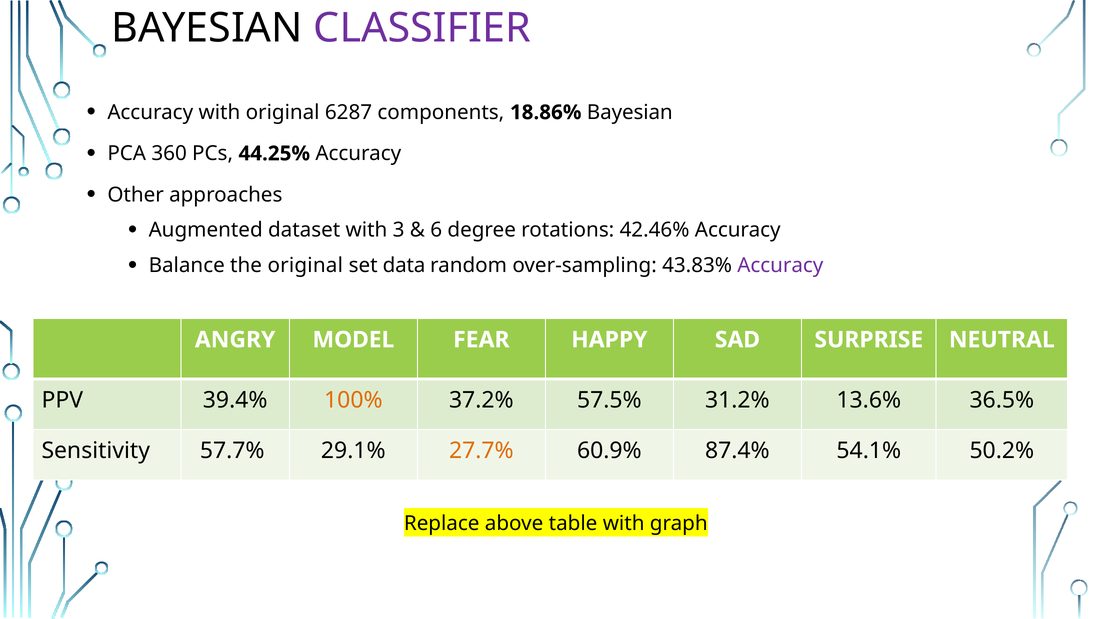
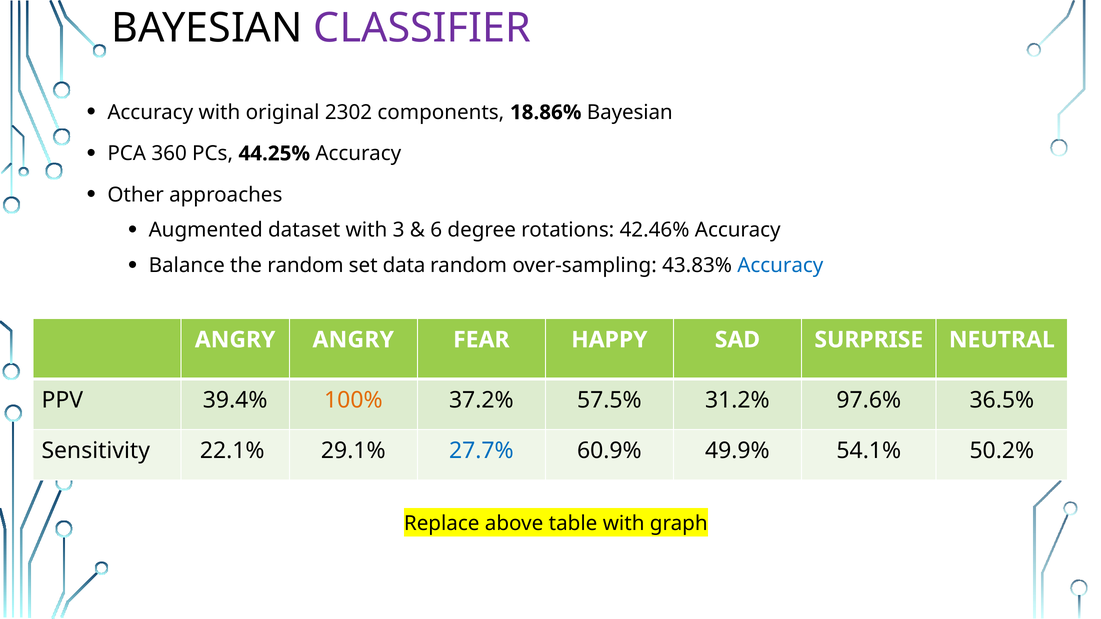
6287: 6287 -> 2302
the original: original -> random
Accuracy at (780, 266) colour: purple -> blue
ANGRY MODEL: MODEL -> ANGRY
13.6%: 13.6% -> 97.6%
57.7%: 57.7% -> 22.1%
27.7% colour: orange -> blue
87.4%: 87.4% -> 49.9%
